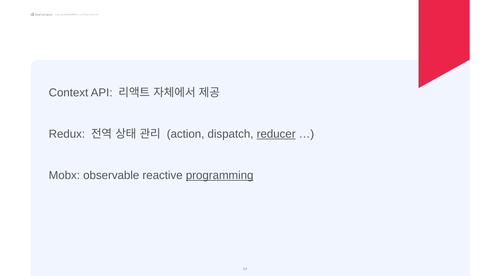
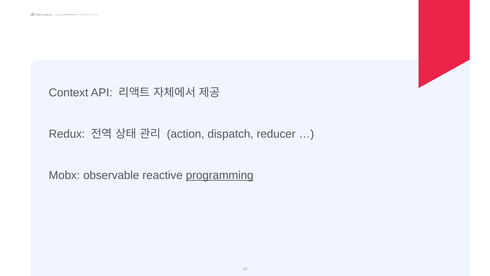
reducer underline: present -> none
